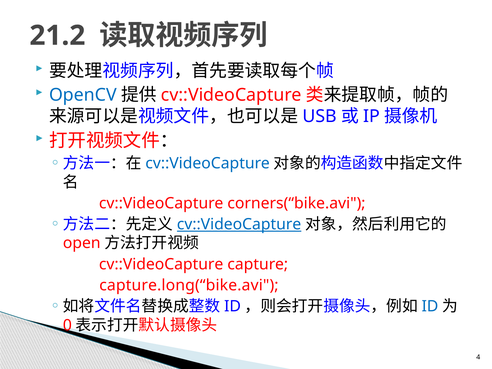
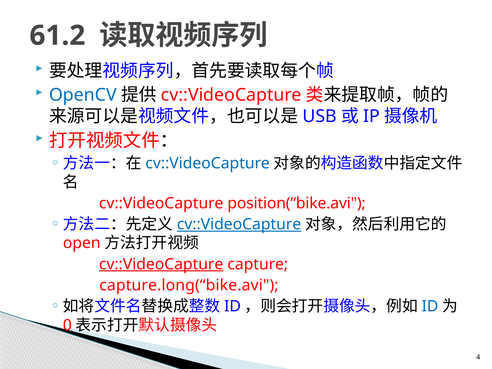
21.2: 21.2 -> 61.2
corners(“bike.avi: corners(“bike.avi -> position(“bike.avi
cv::VideoCapture at (161, 264) underline: none -> present
